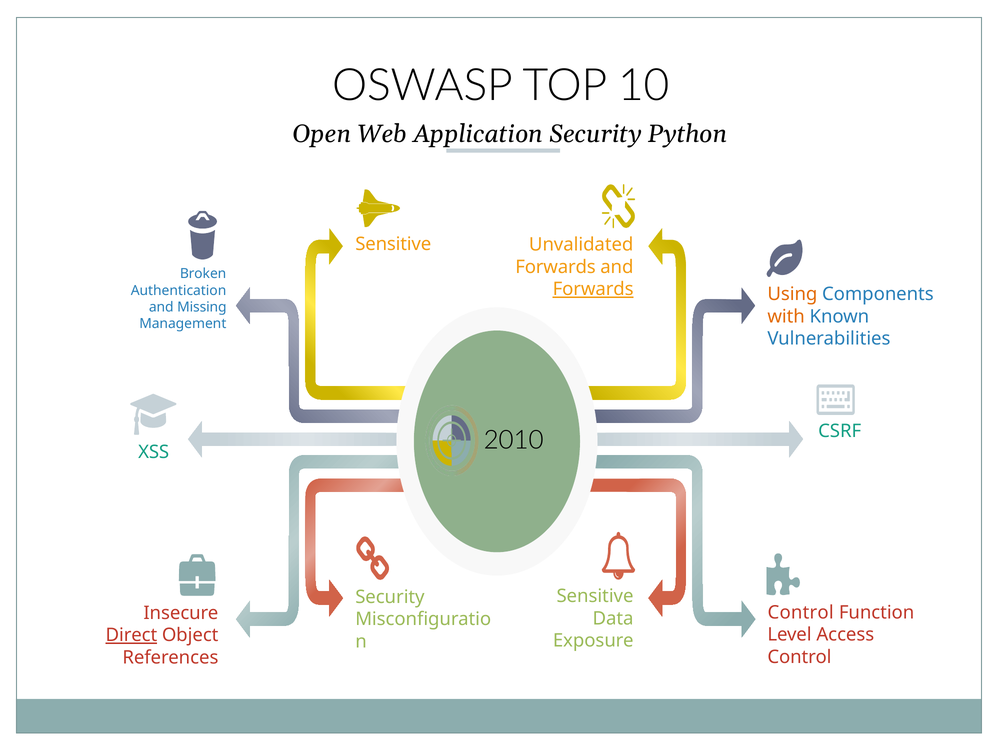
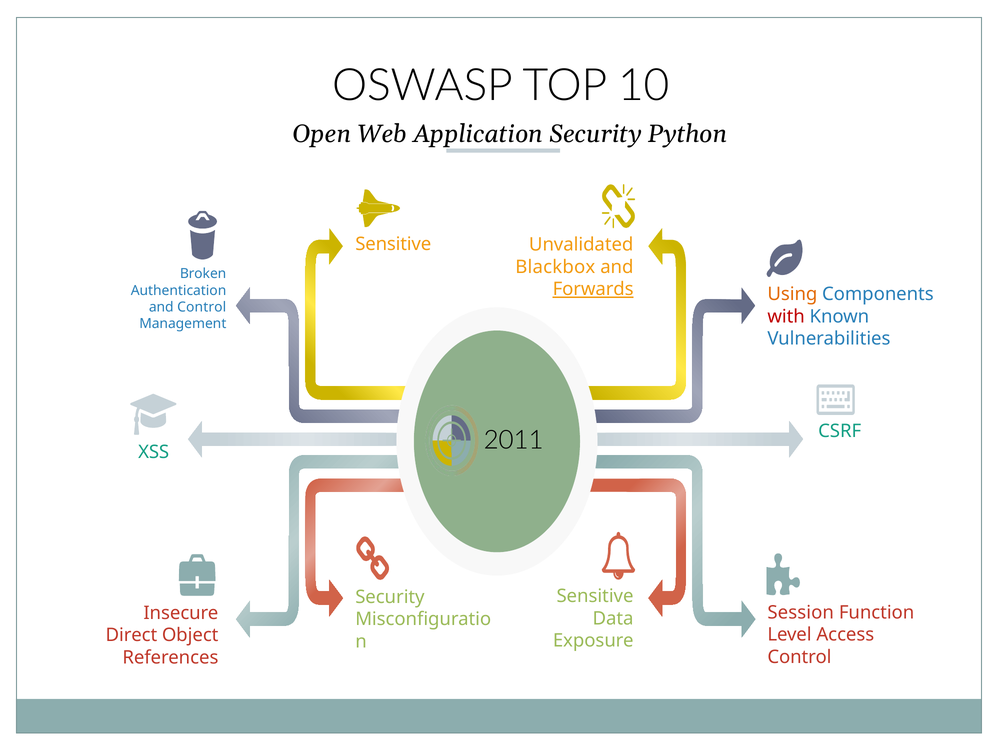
Forwards at (556, 267): Forwards -> Blackbox
and Missing: Missing -> Control
with colour: orange -> red
2010: 2010 -> 2011
Control at (801, 612): Control -> Session
Direct underline: present -> none
